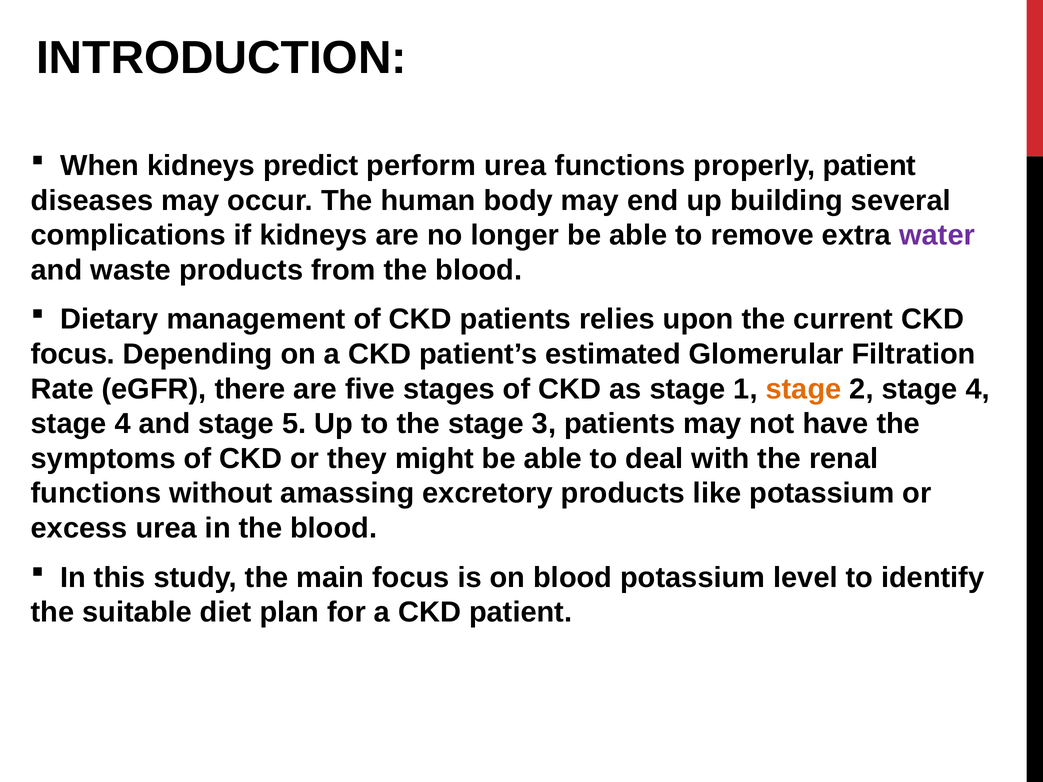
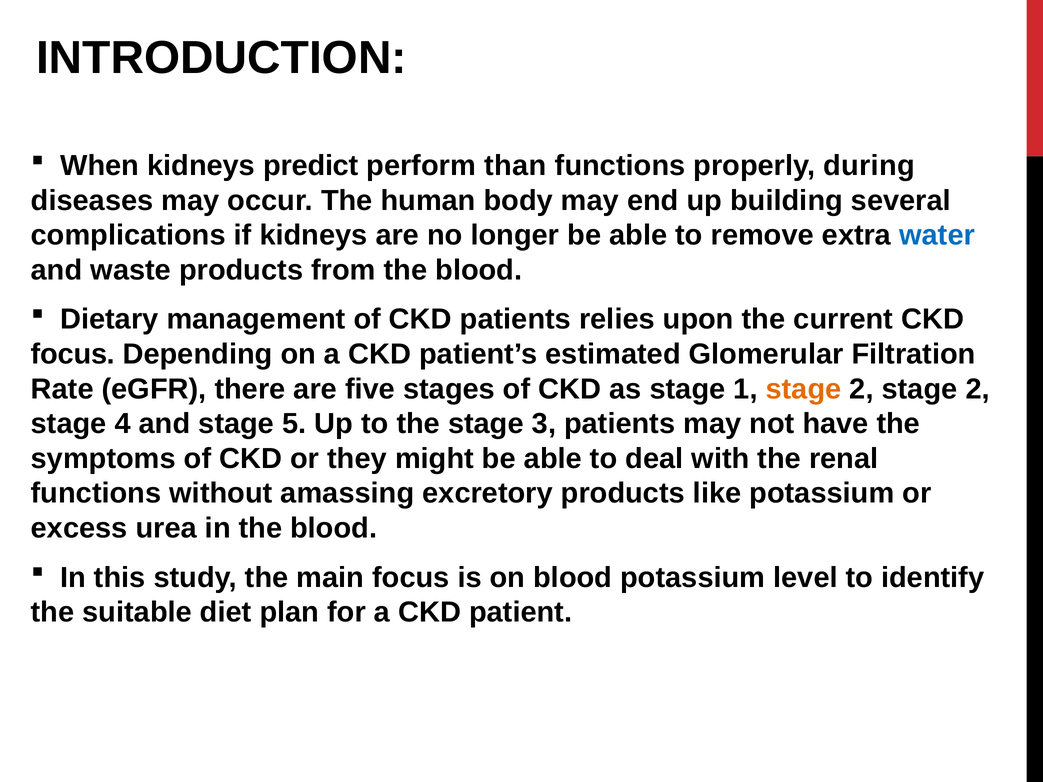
perform urea: urea -> than
properly patient: patient -> during
water colour: purple -> blue
2 stage 4: 4 -> 2
